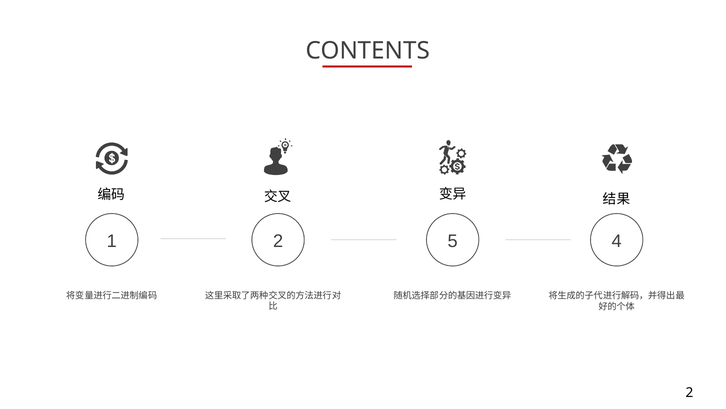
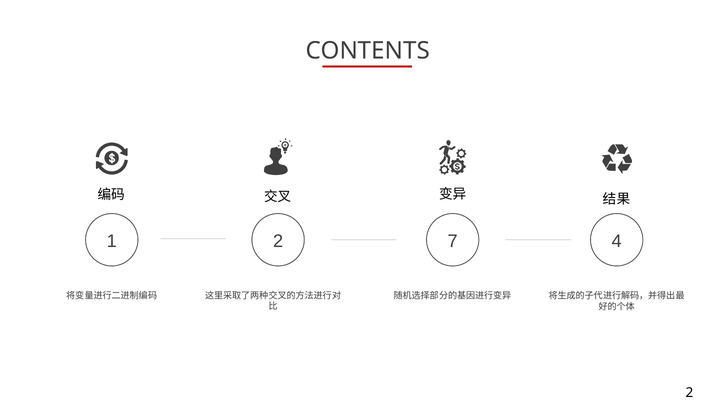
5: 5 -> 7
